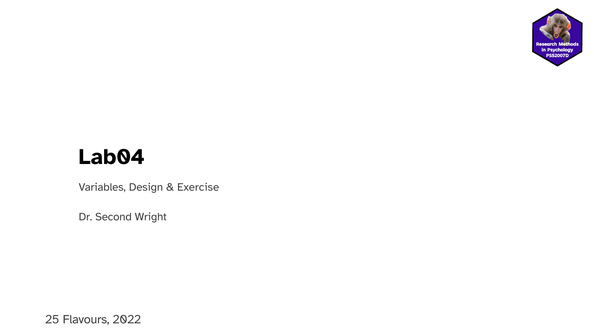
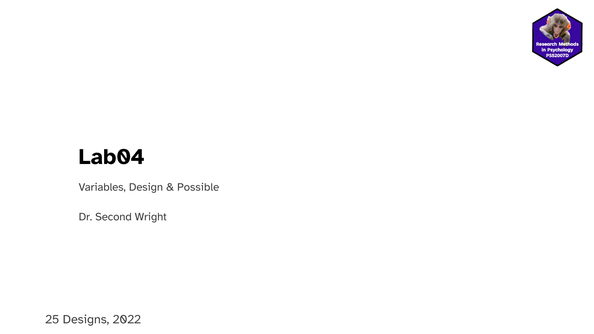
Exercise: Exercise -> Possible
Flavours: Flavours -> Designs
